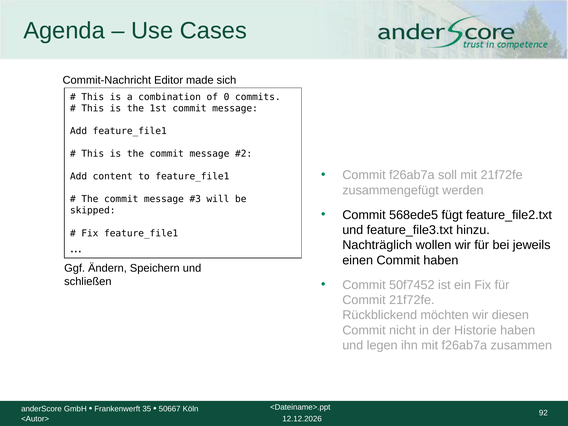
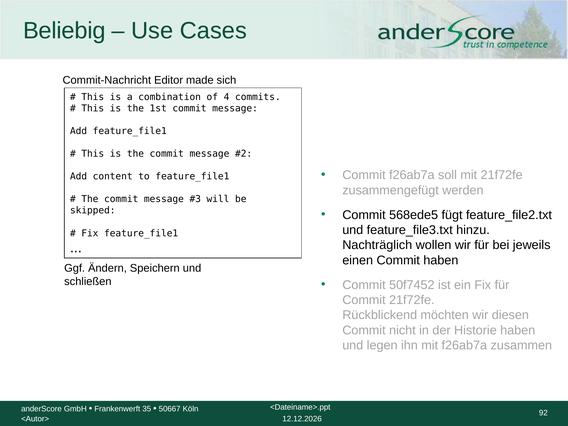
Agenda: Agenda -> Beliebig
0: 0 -> 4
